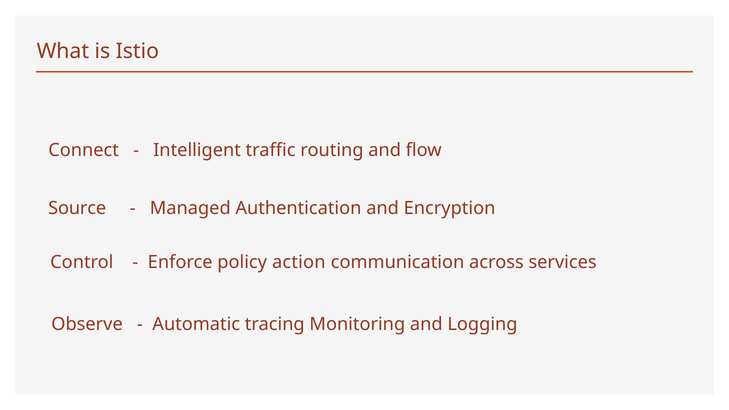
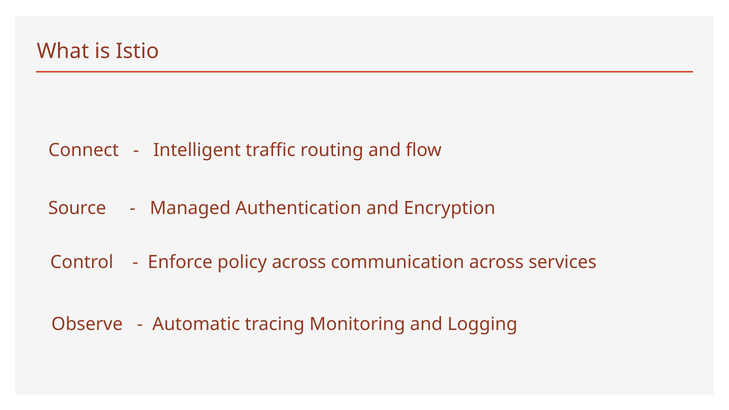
policy action: action -> across
